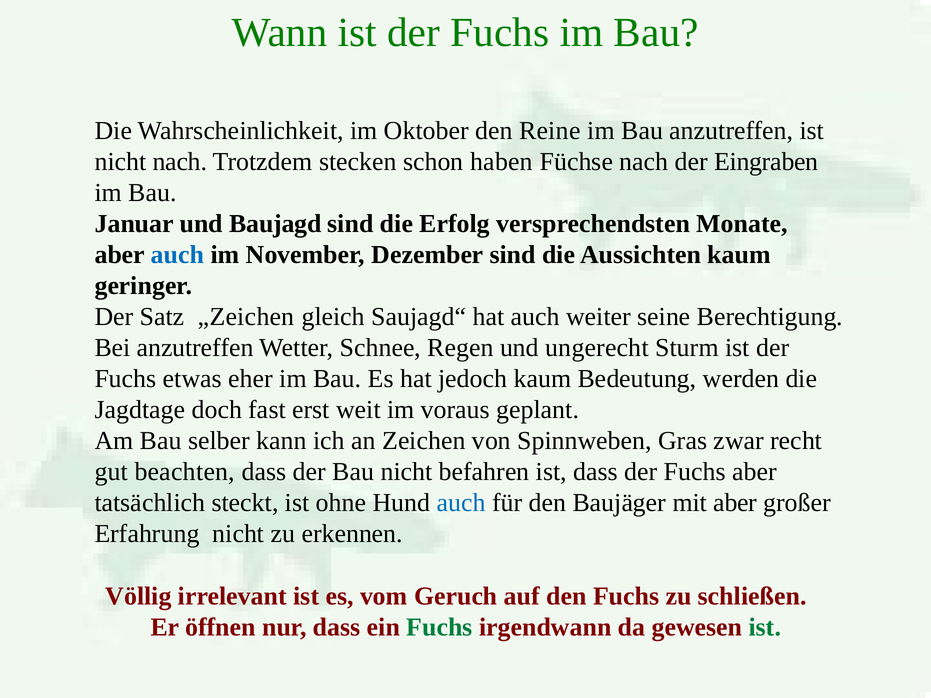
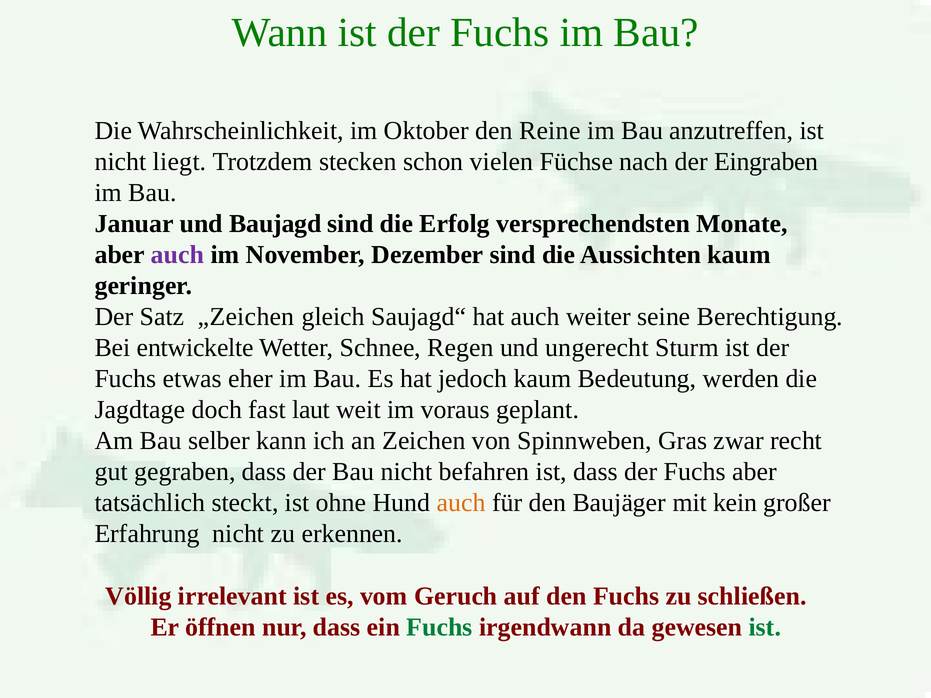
nicht nach: nach -> liegt
haben: haben -> vielen
auch at (177, 255) colour: blue -> purple
Bei anzutreffen: anzutreffen -> entwickelte
erst: erst -> laut
beachten: beachten -> gegraben
auch at (461, 503) colour: blue -> orange
mit aber: aber -> kein
